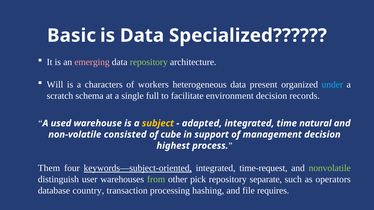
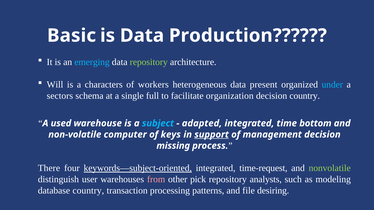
Specialized: Specialized -> Production
emerging colour: pink -> light blue
scratch: scratch -> sectors
environment: environment -> organization
decision records: records -> country
subject colour: yellow -> light blue
natural: natural -> bottom
consisted: consisted -> computer
cube: cube -> keys
support underline: none -> present
highest: highest -> missing
Them: Them -> There
from colour: light green -> pink
separate: separate -> analysts
operators: operators -> modeling
hashing: hashing -> patterns
requires: requires -> desiring
